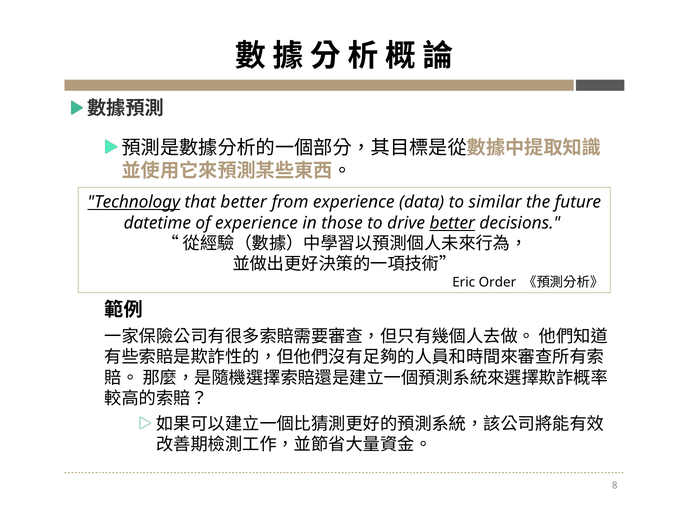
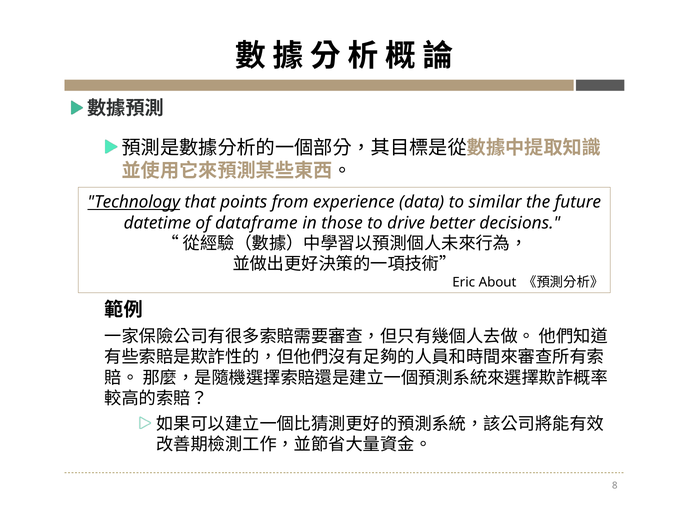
that better: better -> points
of experience: experience -> dataframe
better at (452, 223) underline: present -> none
Order: Order -> About
